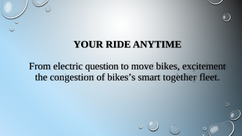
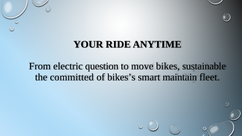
excitement: excitement -> sustainable
congestion: congestion -> committed
together: together -> maintain
